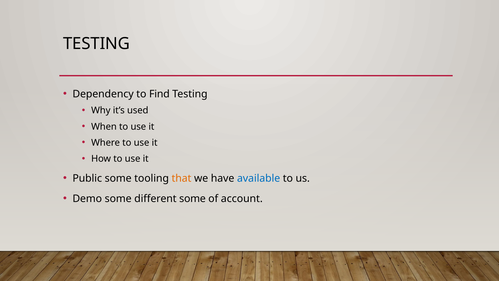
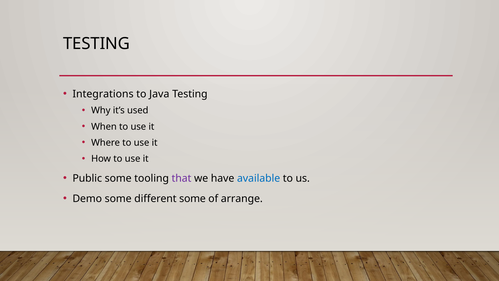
Dependency: Dependency -> Integrations
Find: Find -> Java
that colour: orange -> purple
account: account -> arrange
